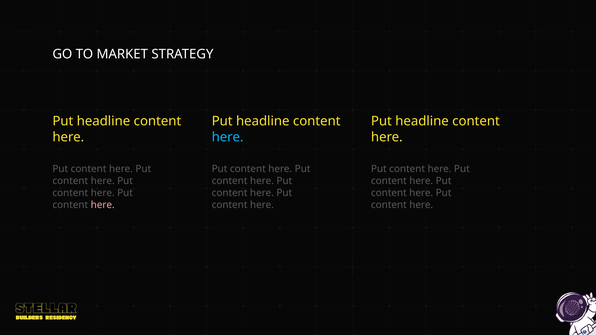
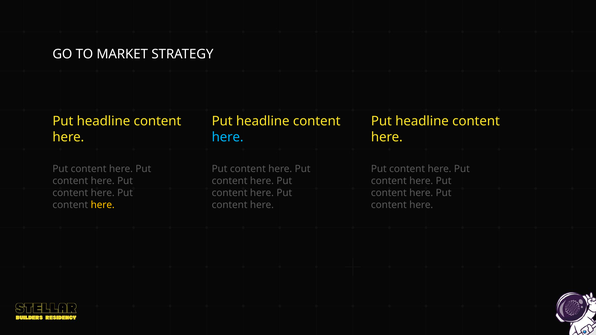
here at (103, 205) colour: pink -> yellow
